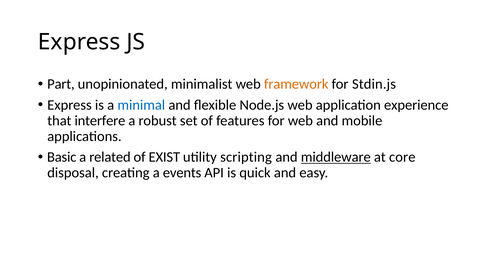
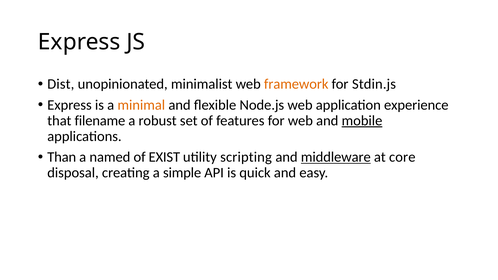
Part: Part -> Dist
minimal colour: blue -> orange
interfere: interfere -> filename
mobile underline: none -> present
Basic: Basic -> Than
related: related -> named
events: events -> simple
